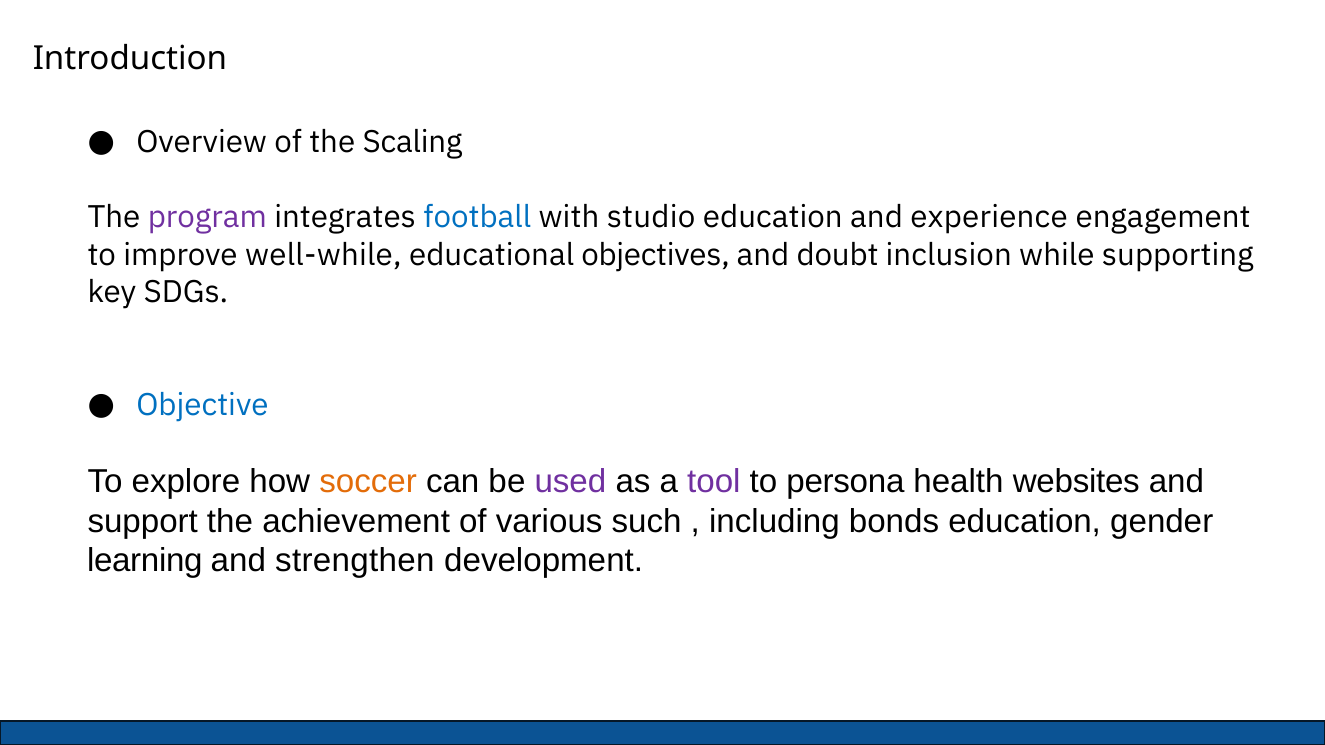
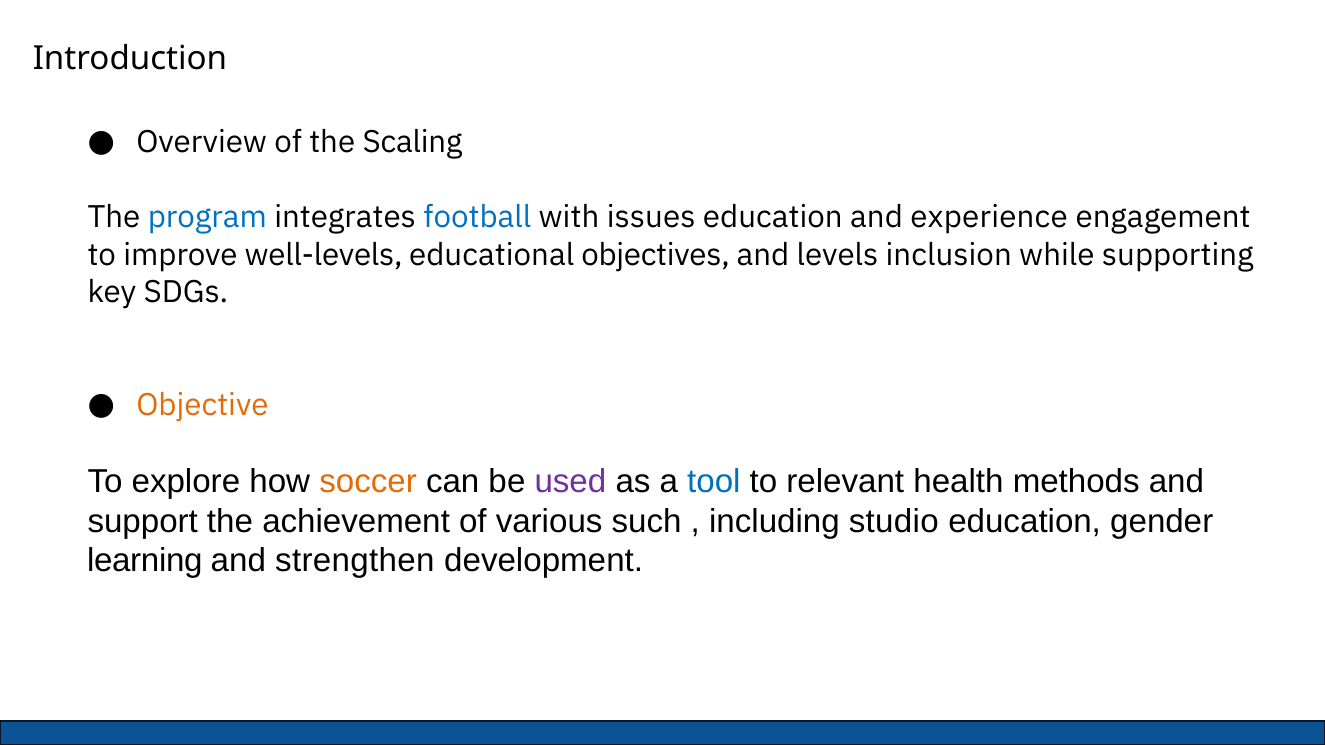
program colour: purple -> blue
studio: studio -> issues
well-while: well-while -> well-levels
doubt: doubt -> levels
Objective colour: blue -> orange
tool colour: purple -> blue
persona: persona -> relevant
websites: websites -> methods
bonds: bonds -> studio
